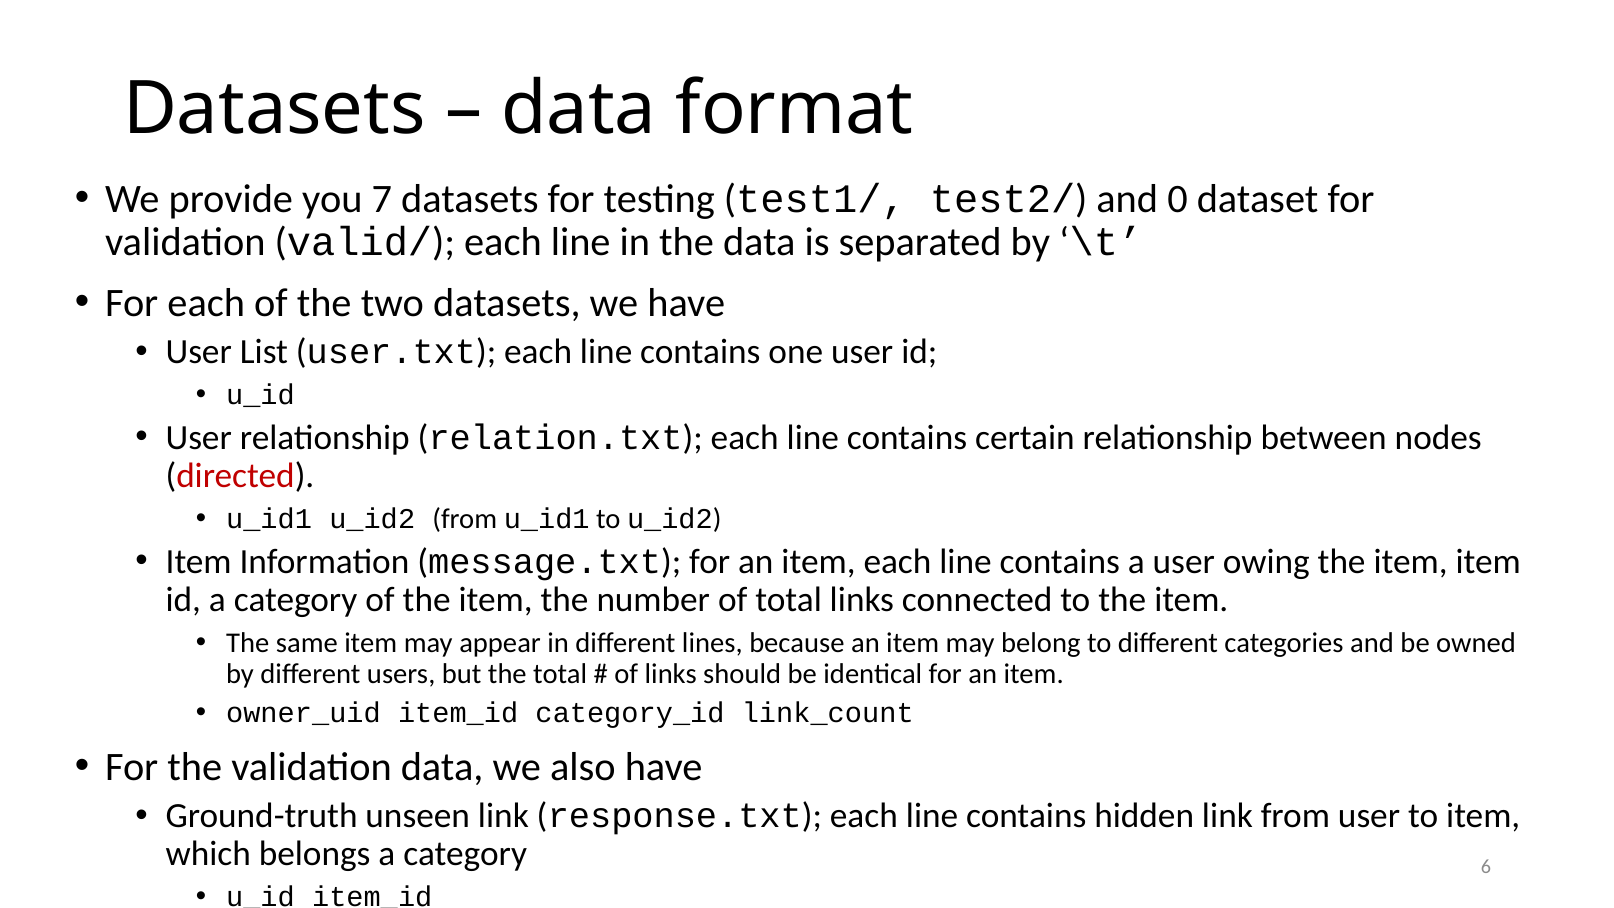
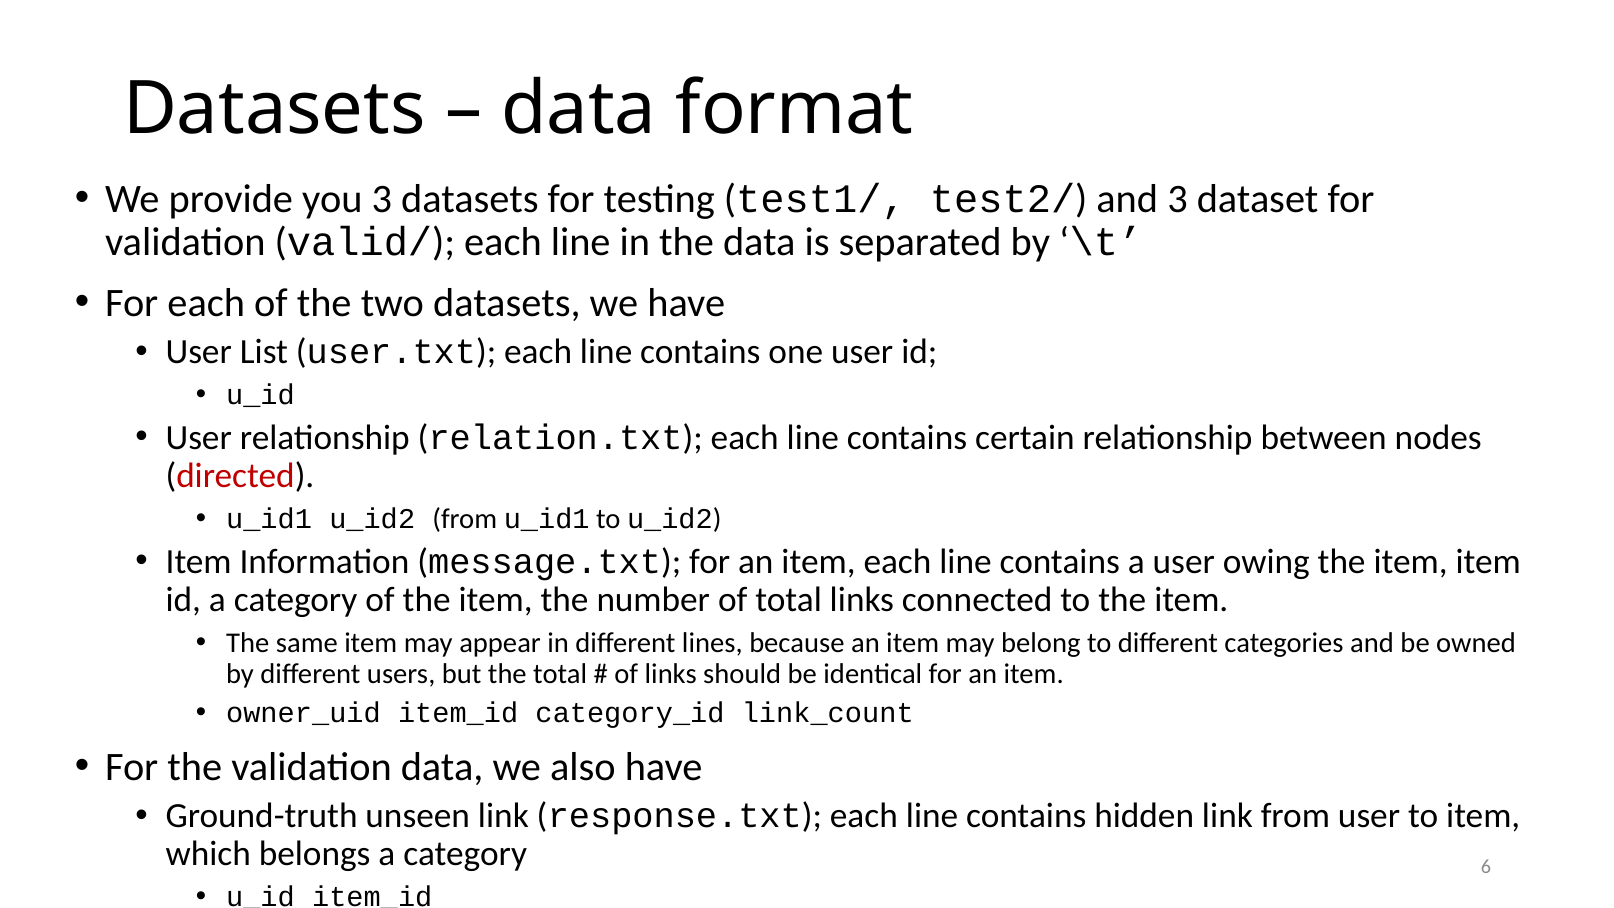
you 7: 7 -> 3
and 0: 0 -> 3
